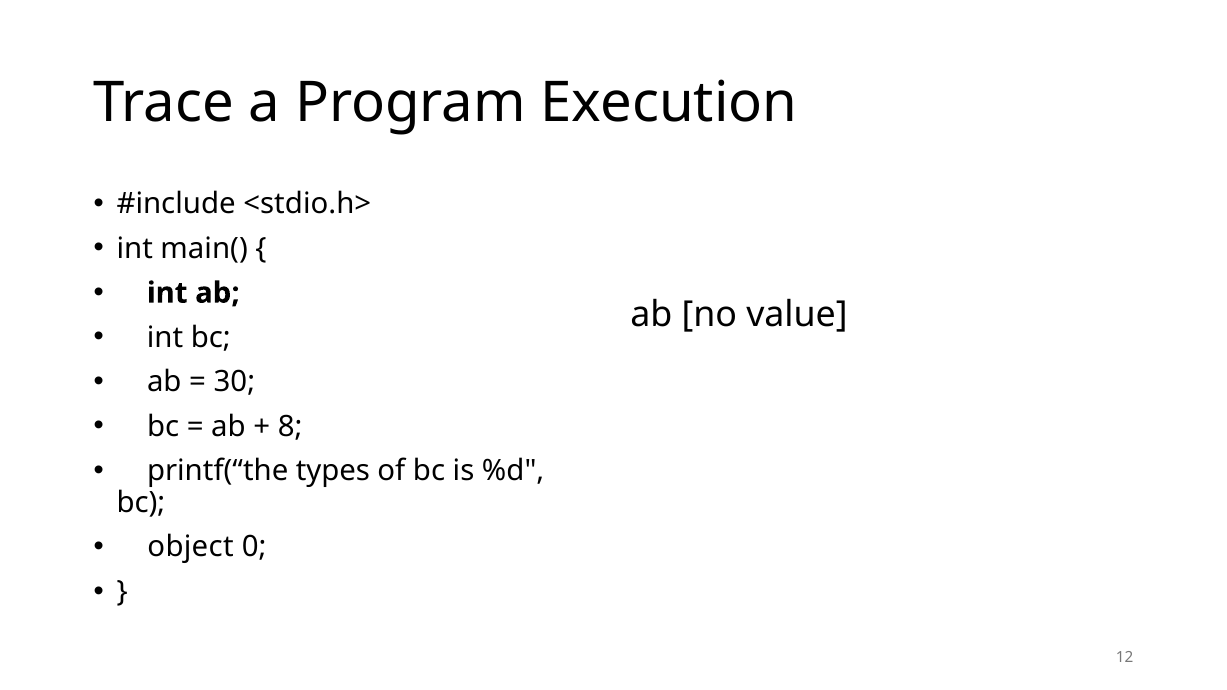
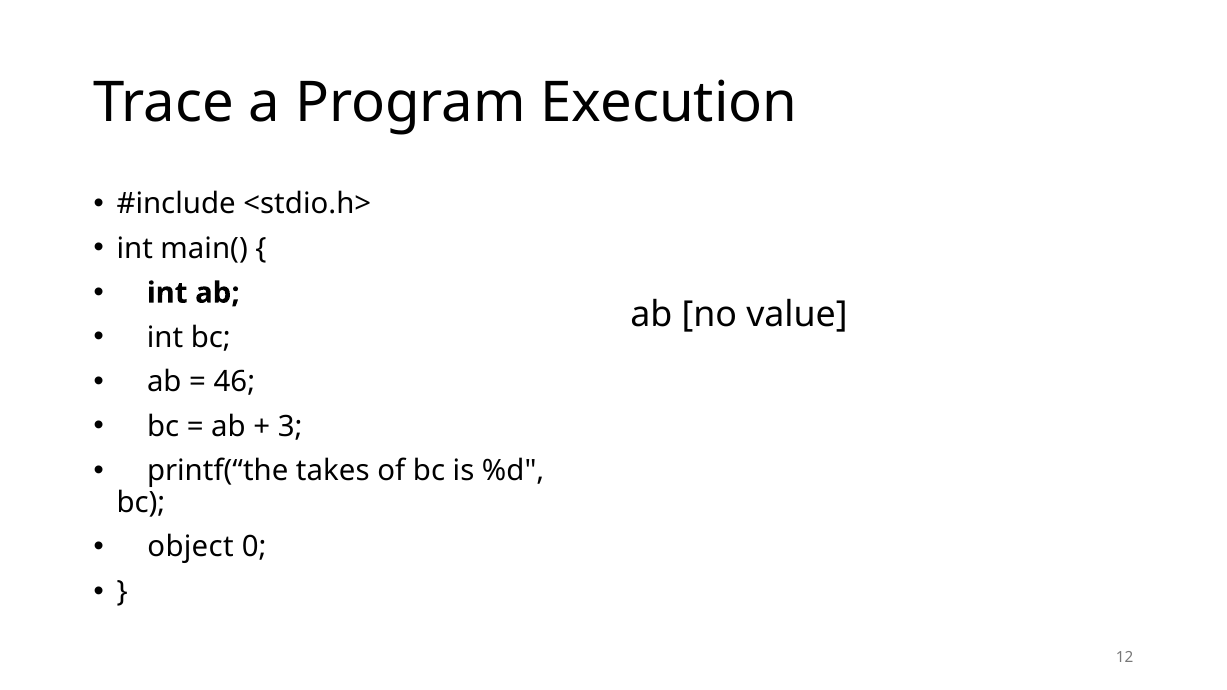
30: 30 -> 46
8: 8 -> 3
types: types -> takes
